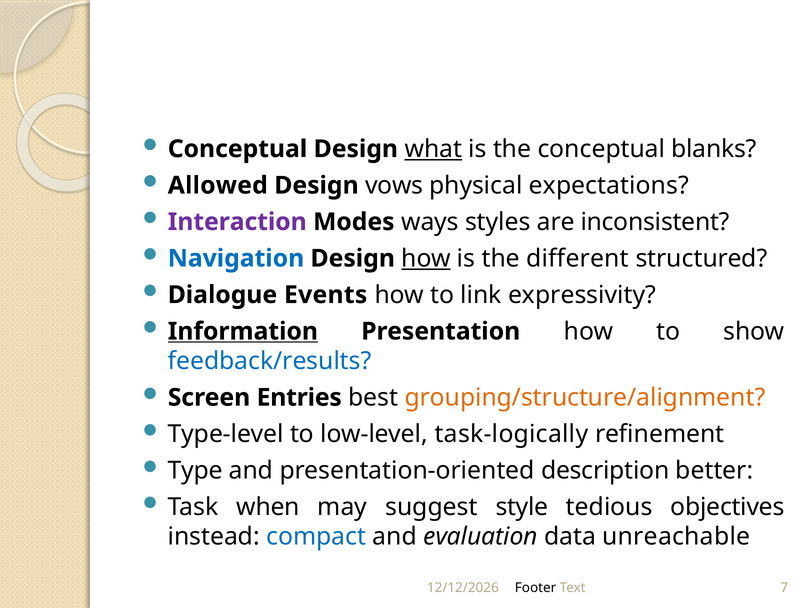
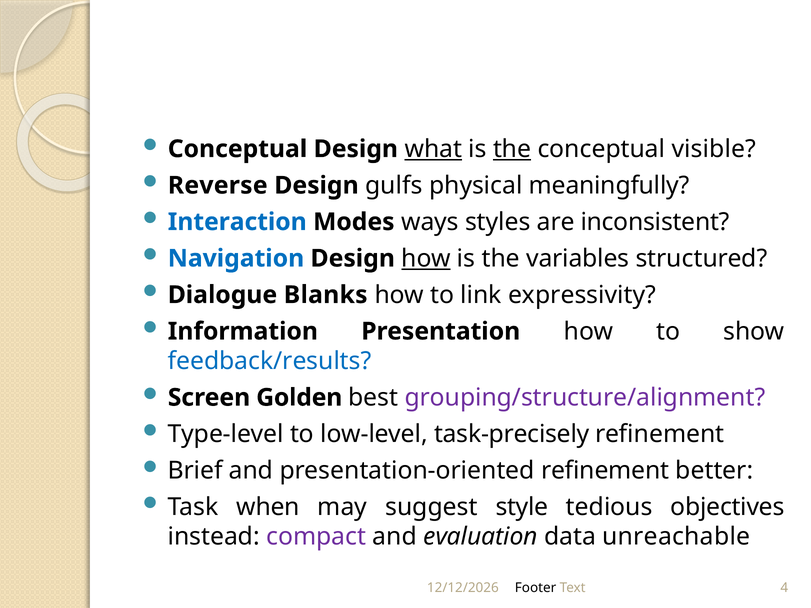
the at (512, 149) underline: none -> present
blanks: blanks -> visible
Allowed: Allowed -> Reverse
vows: vows -> gulfs
expectations: expectations -> meaningfully
Interaction colour: purple -> blue
different: different -> variables
Events: Events -> Blanks
Information underline: present -> none
Entries: Entries -> Golden
grouping/structure/alignment colour: orange -> purple
task-logically: task-logically -> task-precisely
Type: Type -> Brief
presentation-oriented description: description -> refinement
compact colour: blue -> purple
7: 7 -> 4
